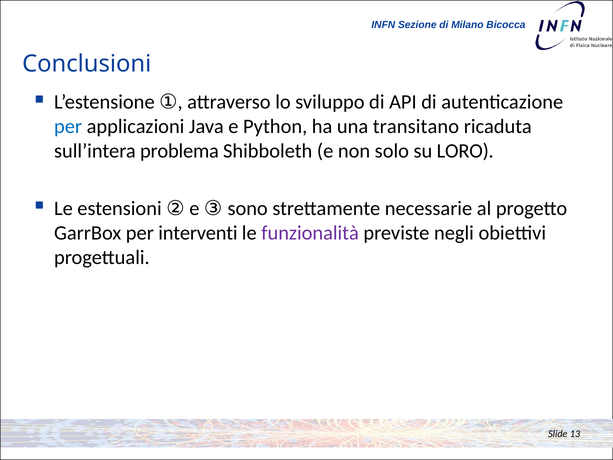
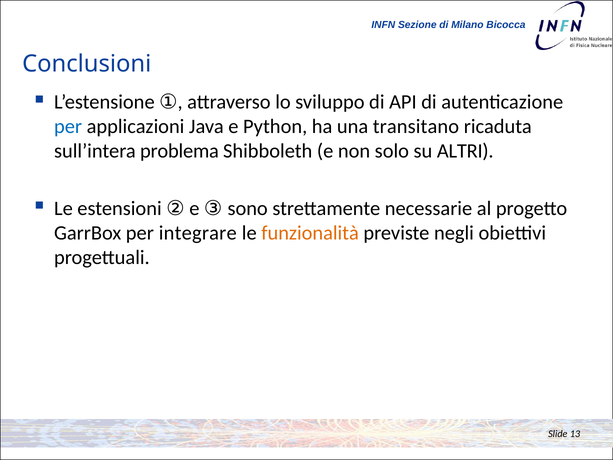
LORO: LORO -> ALTRI
interventi: interventi -> integrare
funzionalità colour: purple -> orange
